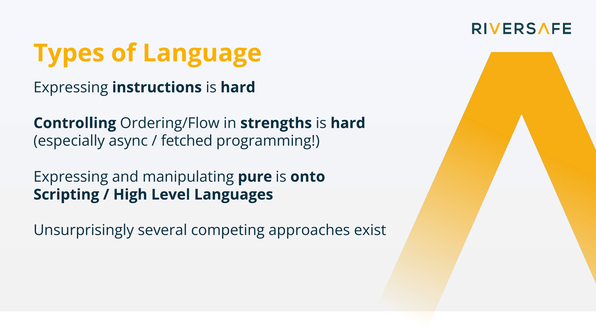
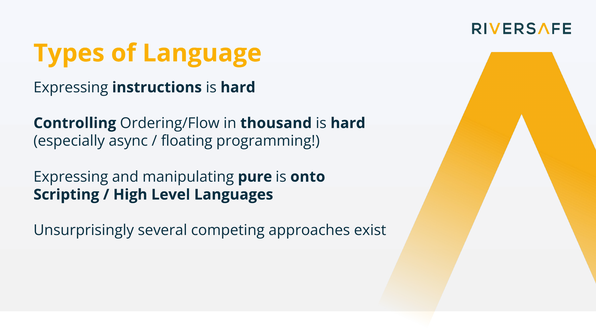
strengths: strengths -> thousand
fetched: fetched -> floating
